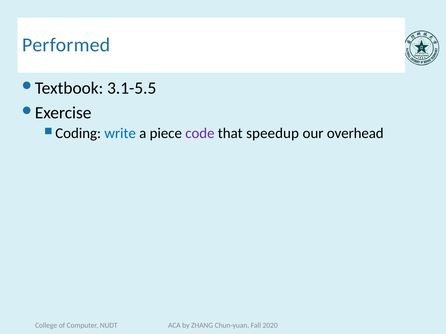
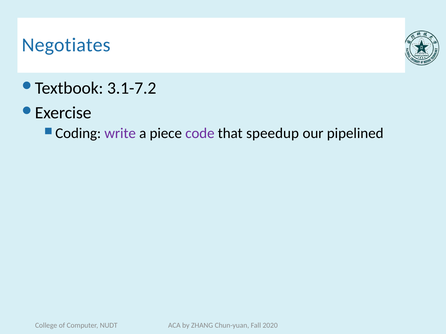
Performed: Performed -> Negotiates
3.1-5.5: 3.1-5.5 -> 3.1-7.2
write colour: blue -> purple
overhead: overhead -> pipelined
